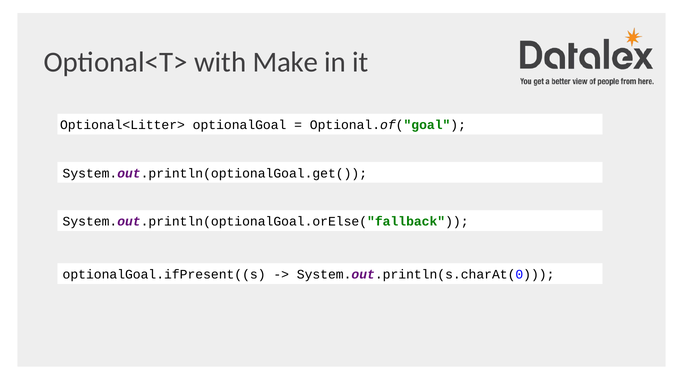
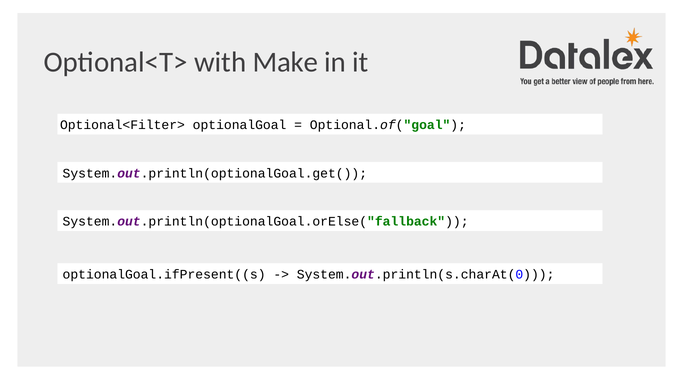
Optional<Litter>: Optional<Litter> -> Optional<Filter>
